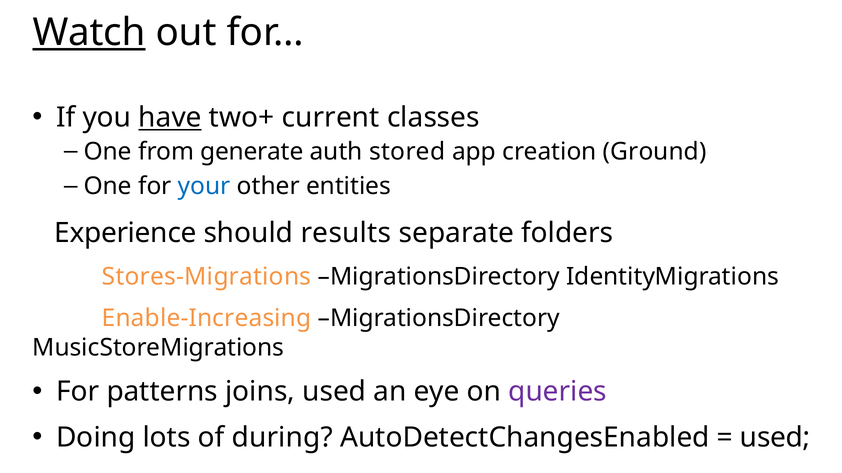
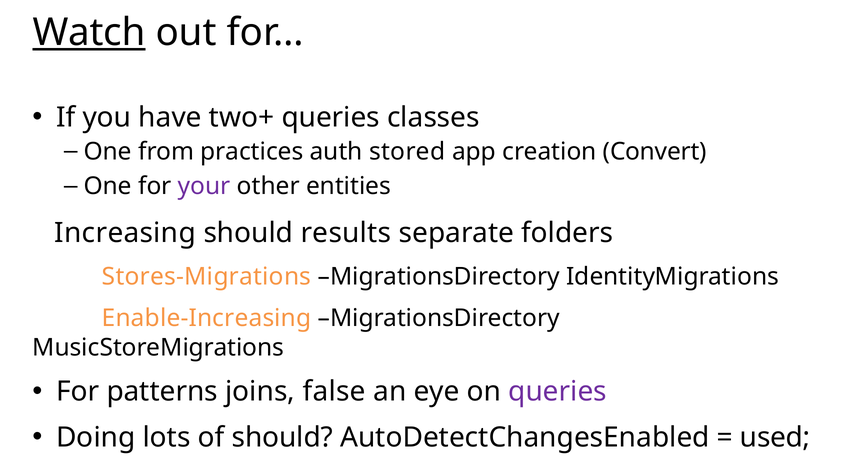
have underline: present -> none
two+ current: current -> queries
generate: generate -> practices
Ground: Ground -> Convert
your colour: blue -> purple
Experience: Experience -> Increasing
joins used: used -> false
of during: during -> should
